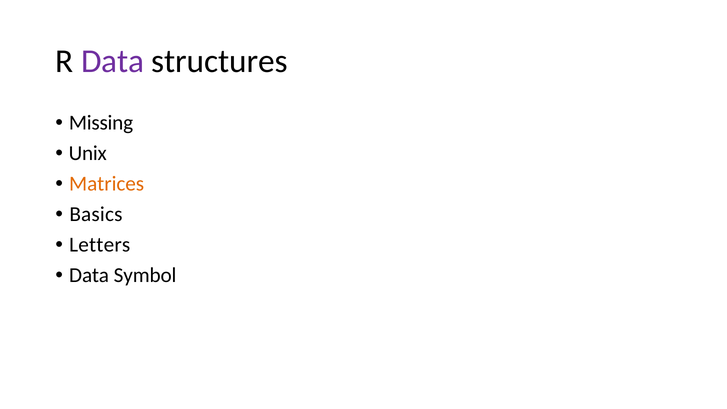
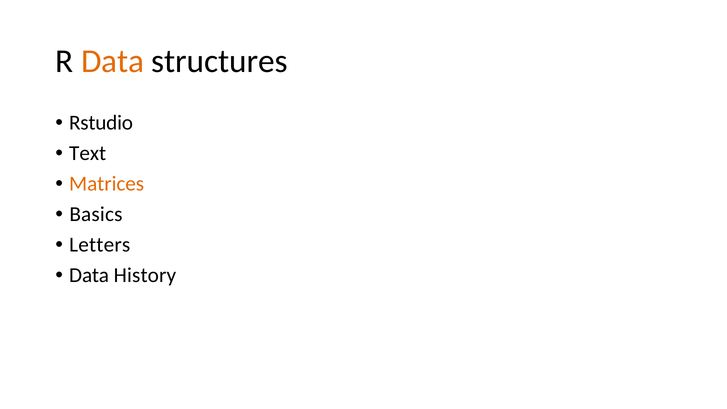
Data at (113, 61) colour: purple -> orange
Missing: Missing -> Rstudio
Unix: Unix -> Text
Symbol: Symbol -> History
